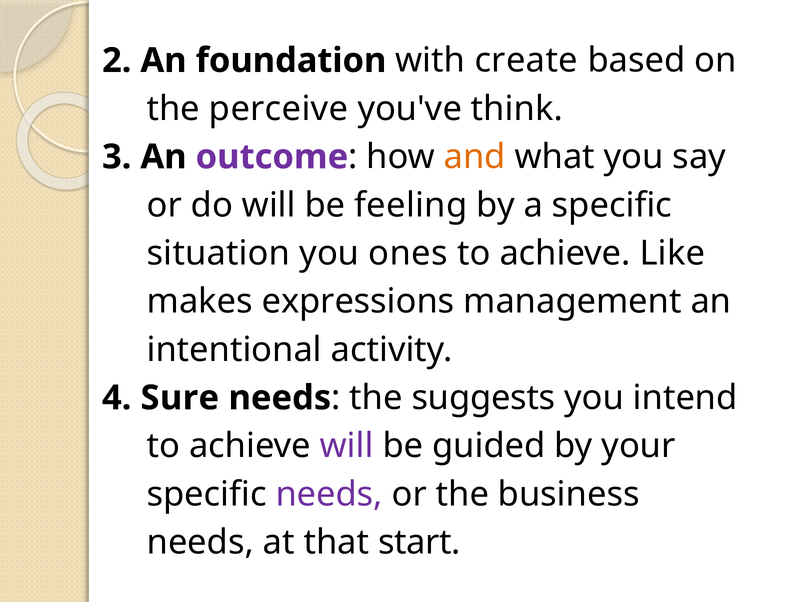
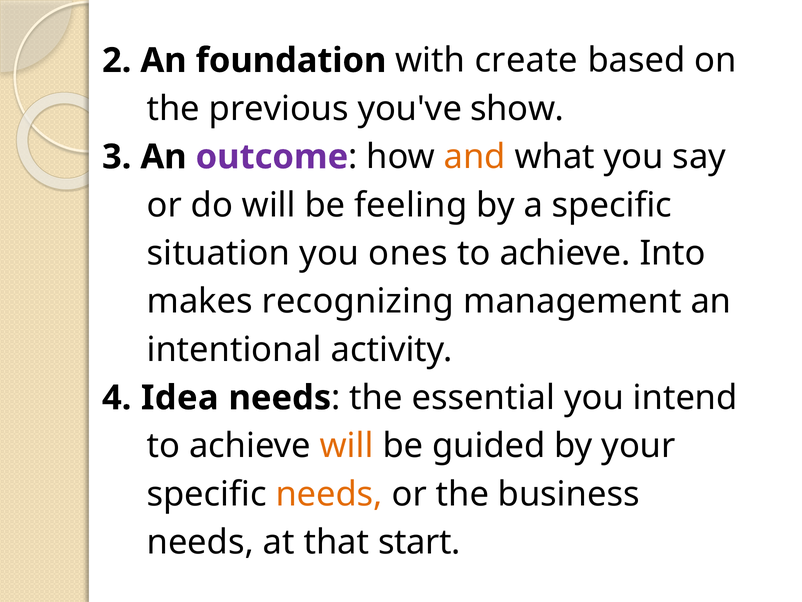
perceive: perceive -> previous
think: think -> show
Like: Like -> Into
expressions: expressions -> recognizing
Sure: Sure -> Idea
suggests: suggests -> essential
will at (347, 446) colour: purple -> orange
needs at (329, 494) colour: purple -> orange
